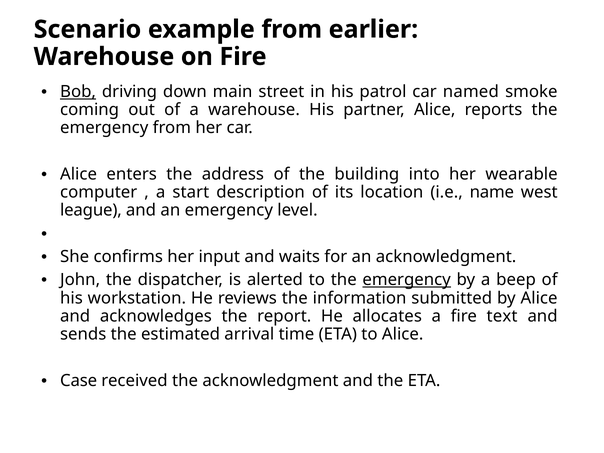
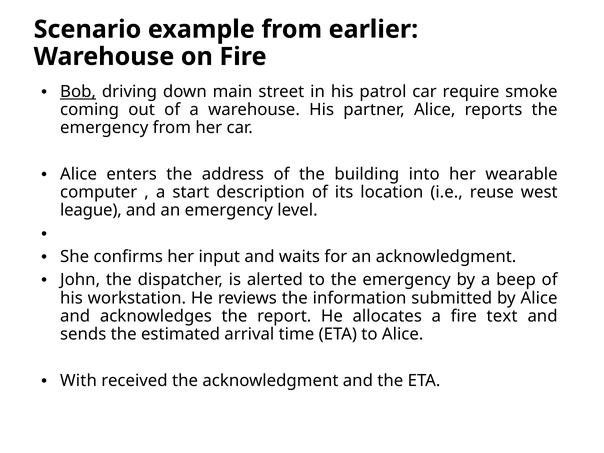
named: named -> require
name: name -> reuse
emergency at (407, 280) underline: present -> none
Case: Case -> With
